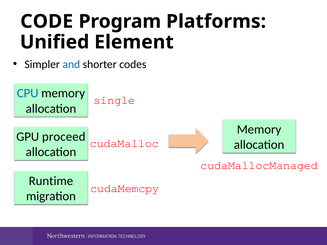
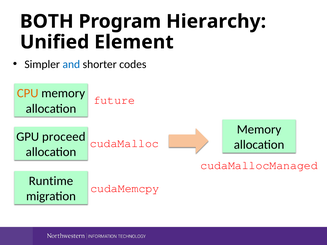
CODE: CODE -> BOTH
Platforms: Platforms -> Hierarchy
CPU colour: blue -> orange
single: single -> future
